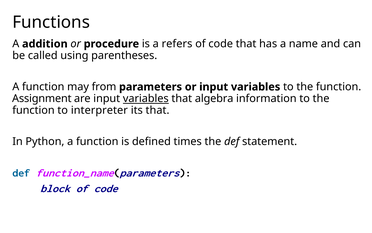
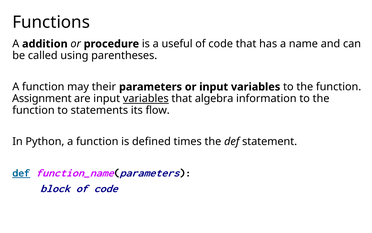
refers: refers -> useful
from: from -> their
interpreter: interpreter -> statements
its that: that -> flow
def at (21, 173) underline: none -> present
